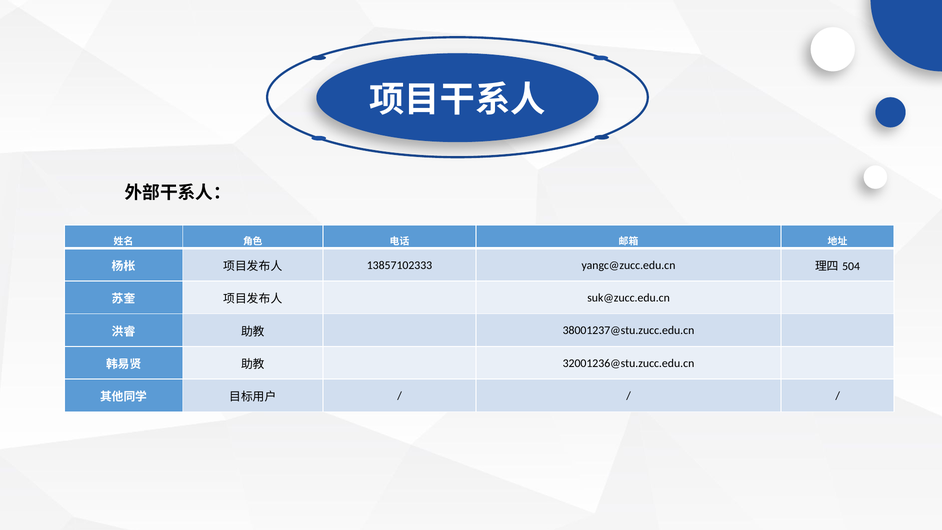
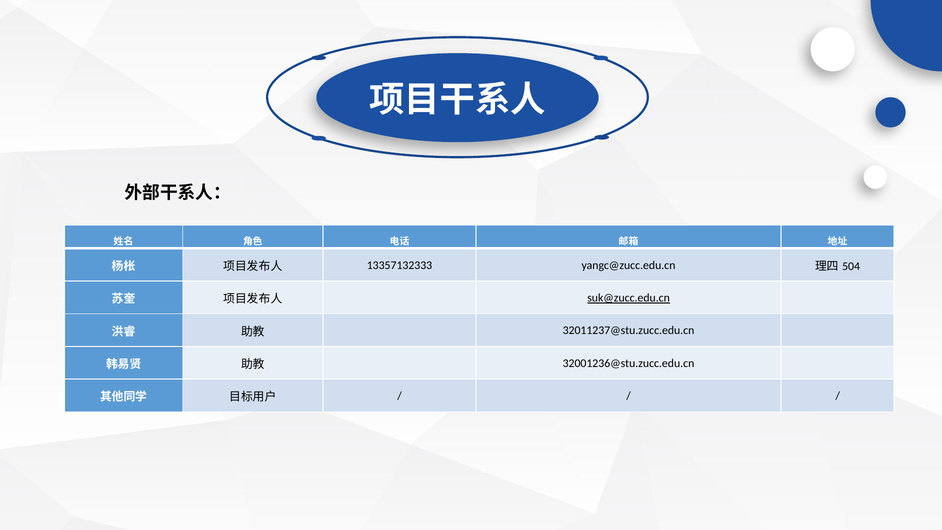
13857102333: 13857102333 -> 13357132333
suk@zucc.edu.cn underline: none -> present
38001237@stu.zucc.edu.cn: 38001237@stu.zucc.edu.cn -> 32011237@stu.zucc.edu.cn
